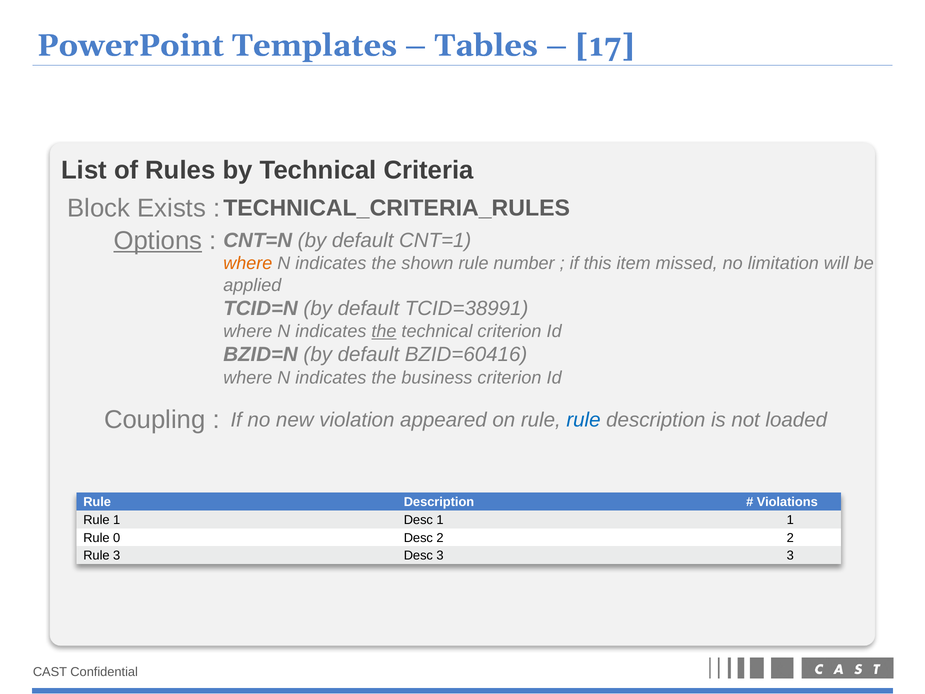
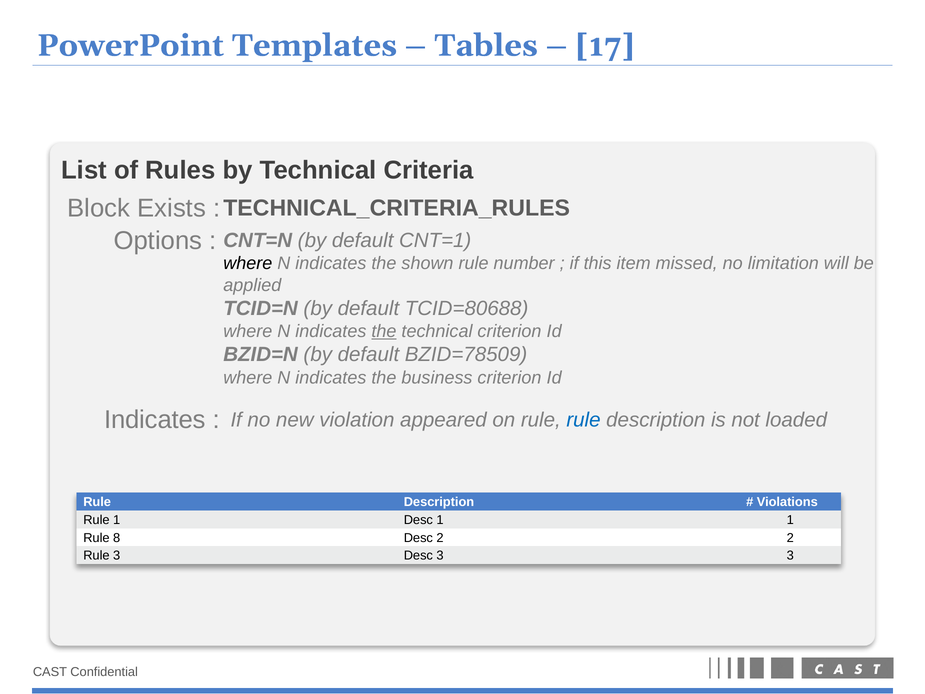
Options underline: present -> none
where at (248, 263) colour: orange -> black
TCID=38991: TCID=38991 -> TCID=80688
BZID=60416: BZID=60416 -> BZID=78509
Coupling at (155, 420): Coupling -> Indicates
0: 0 -> 8
